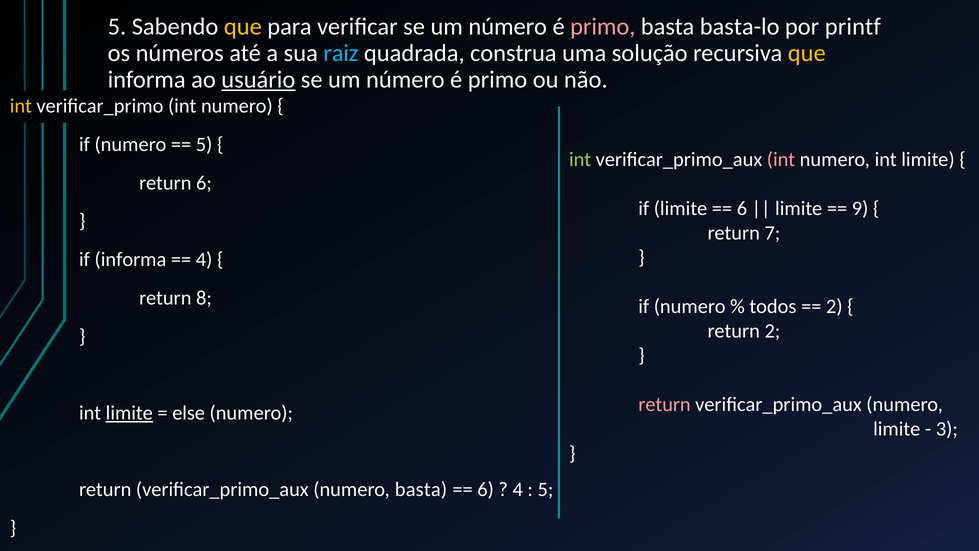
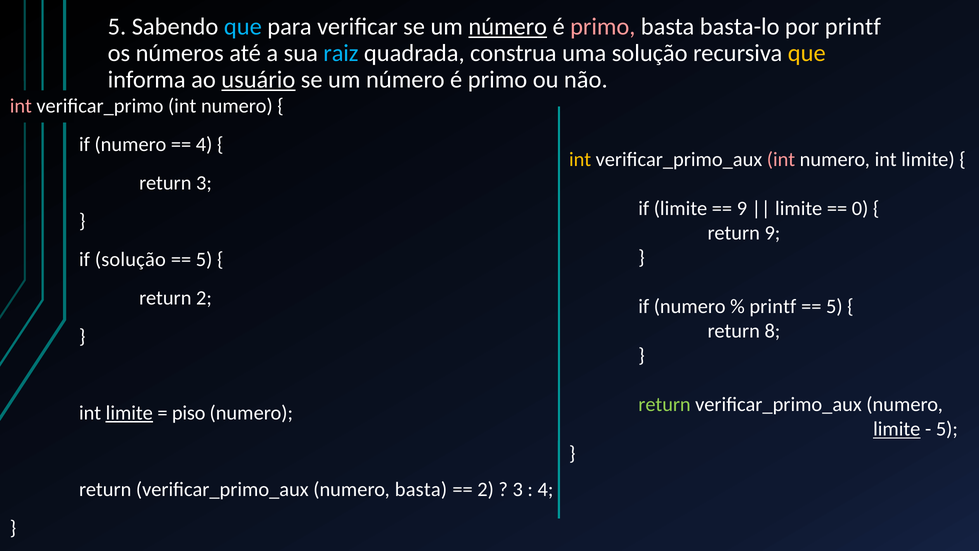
que at (243, 27) colour: yellow -> light blue
número at (508, 27) underline: none -> present
int at (21, 106) colour: yellow -> pink
5 at (204, 144): 5 -> 4
int at (580, 160) colour: light green -> yellow
return 6: 6 -> 3
6 at (742, 209): 6 -> 9
9: 9 -> 0
return 7: 7 -> 9
if informa: informa -> solução
4 at (204, 259): 4 -> 5
return 8: 8 -> 2
todos at (773, 307): todos -> printf
2 at (834, 307): 2 -> 5
return 2: 2 -> 8
return at (665, 405) colour: pink -> light green
else: else -> piso
limite at (897, 429) underline: none -> present
3 at (947, 429): 3 -> 5
6 at (486, 490): 6 -> 2
4 at (518, 490): 4 -> 3
5 at (545, 490): 5 -> 4
